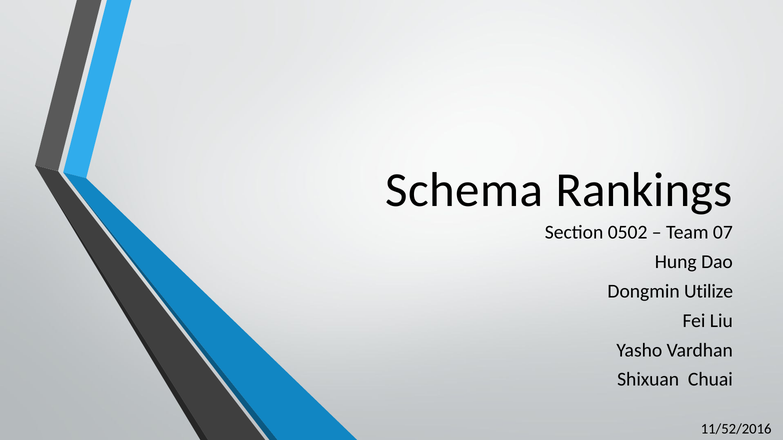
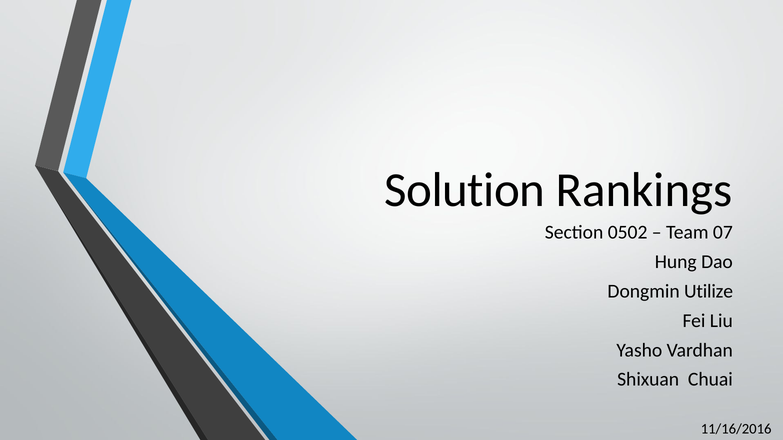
Schema: Schema -> Solution
11/52/2016: 11/52/2016 -> 11/16/2016
